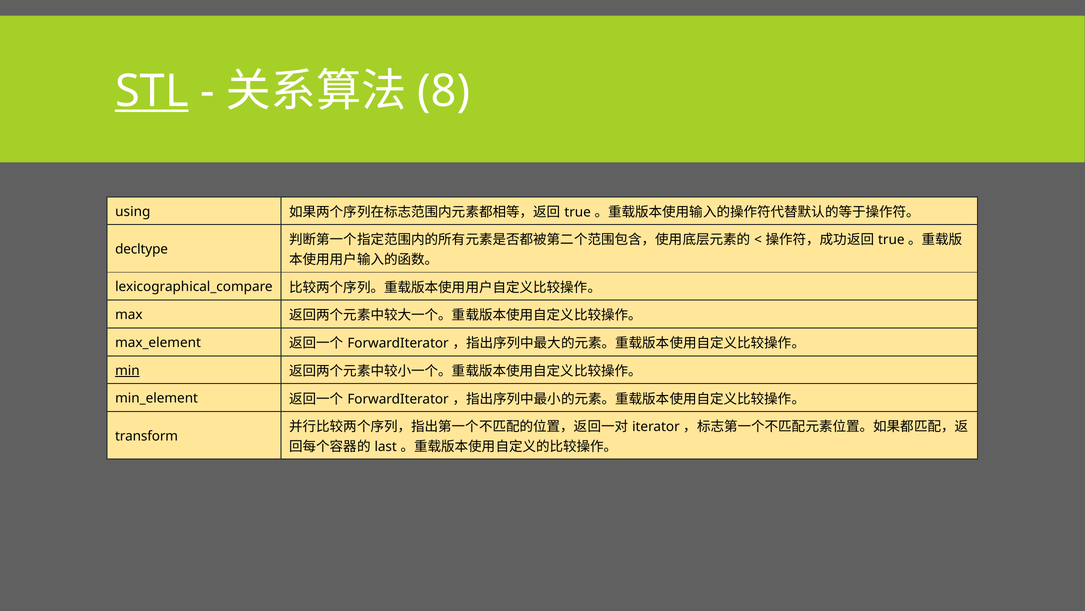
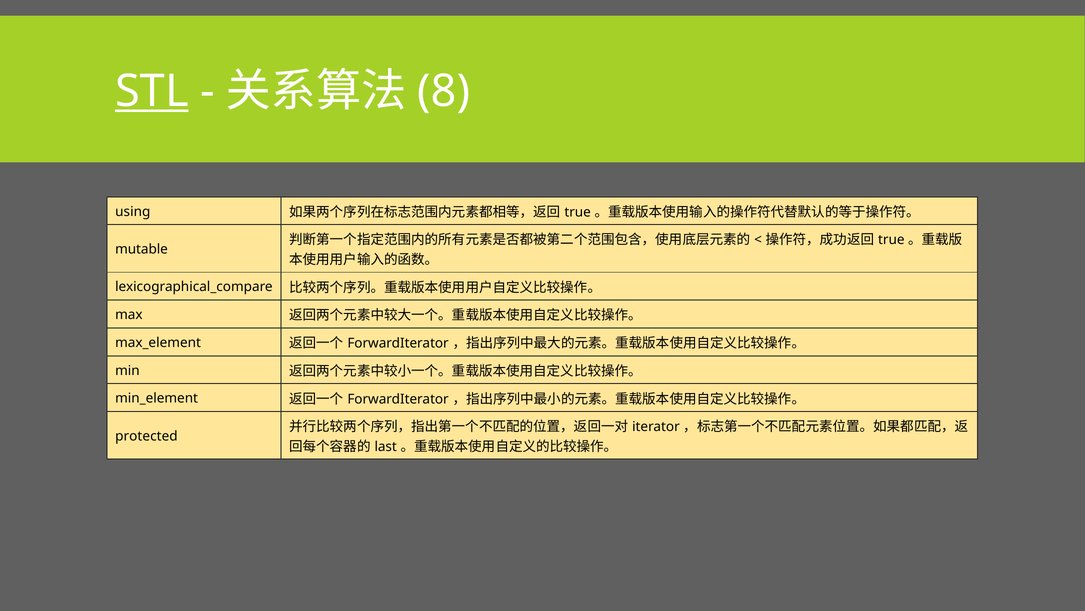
decltype: decltype -> mutable
min underline: present -> none
transform: transform -> protected
